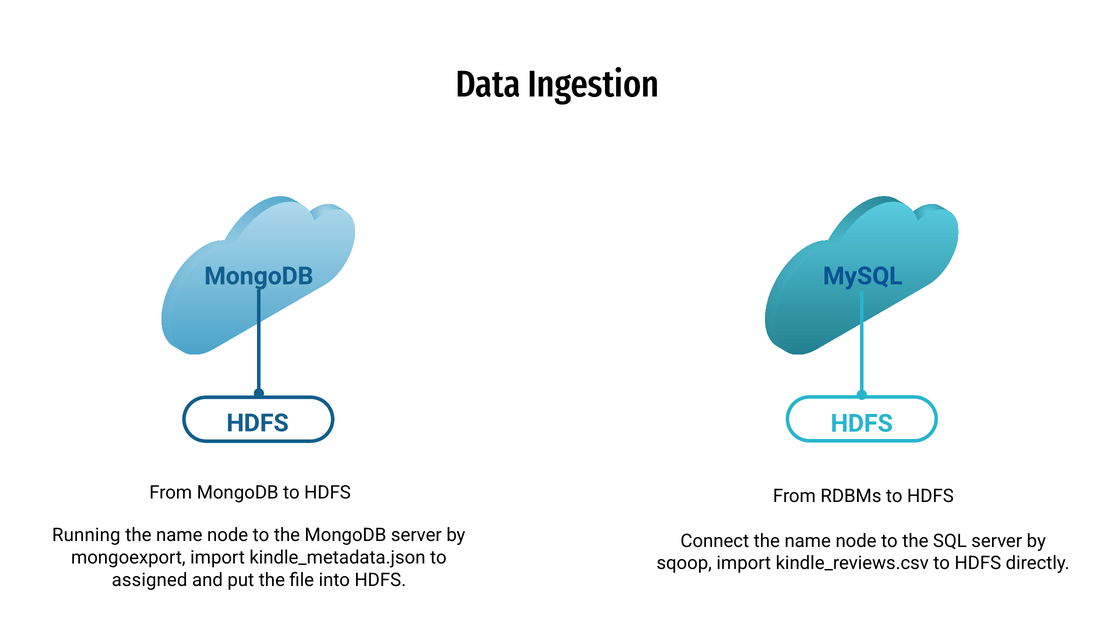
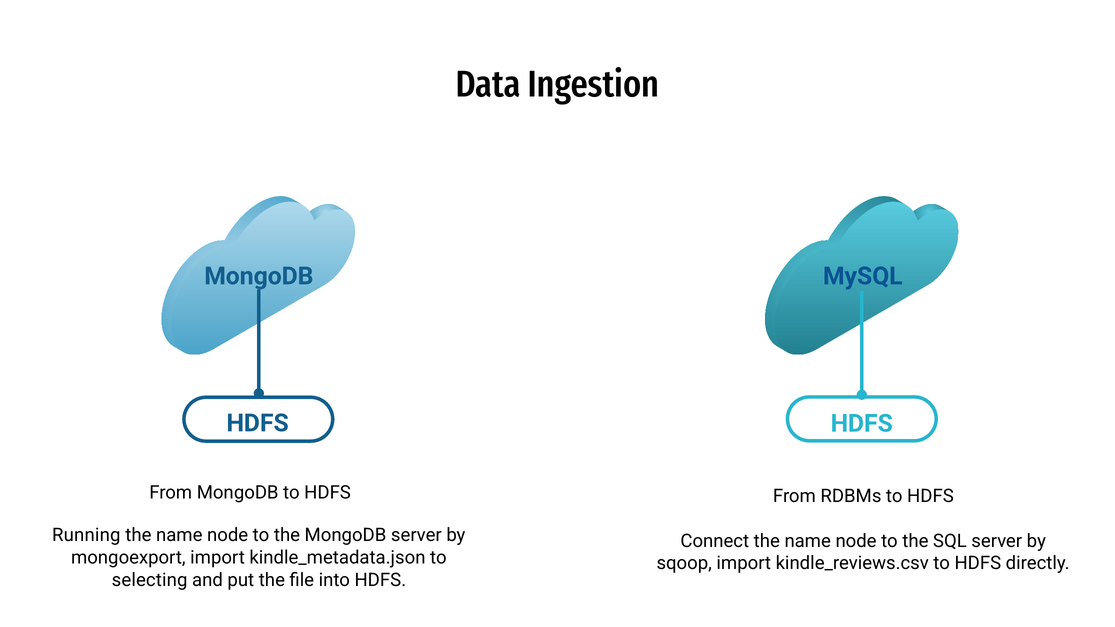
assigned: assigned -> selecting
